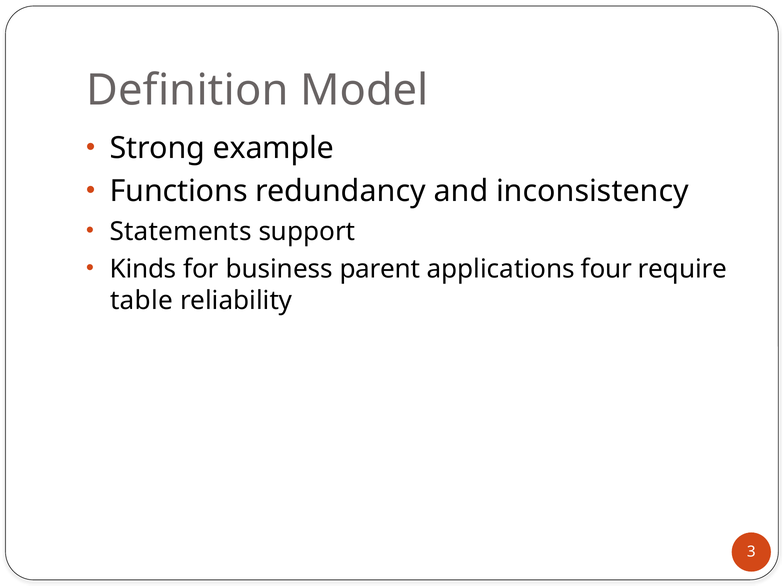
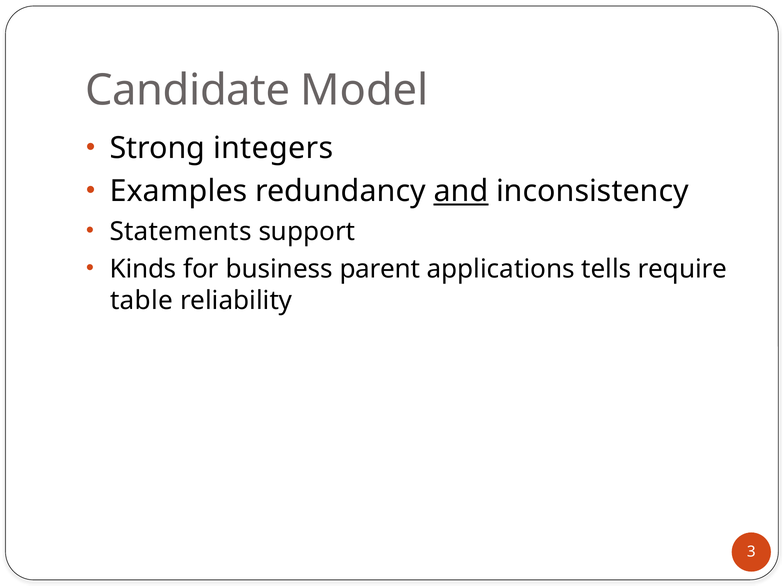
Definition: Definition -> Candidate
example: example -> integers
Functions: Functions -> Examples
and underline: none -> present
four: four -> tells
